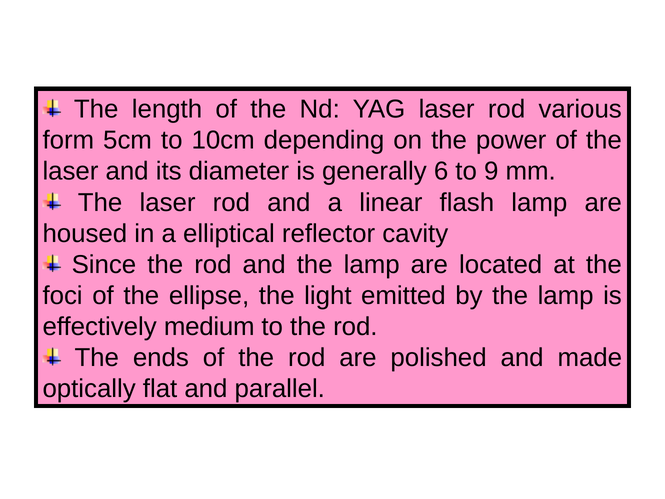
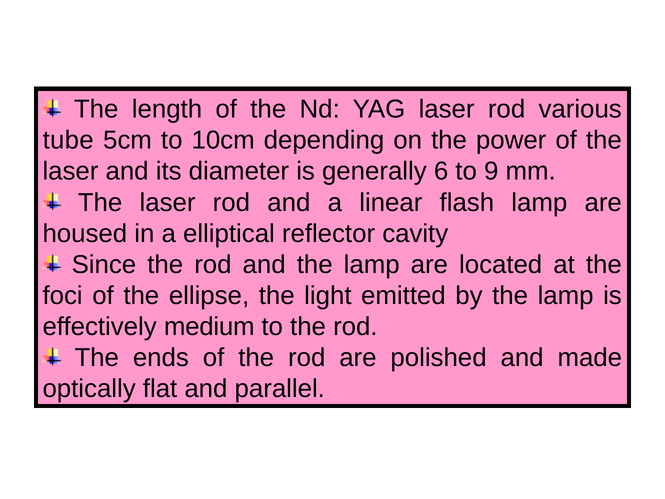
form: form -> tube
